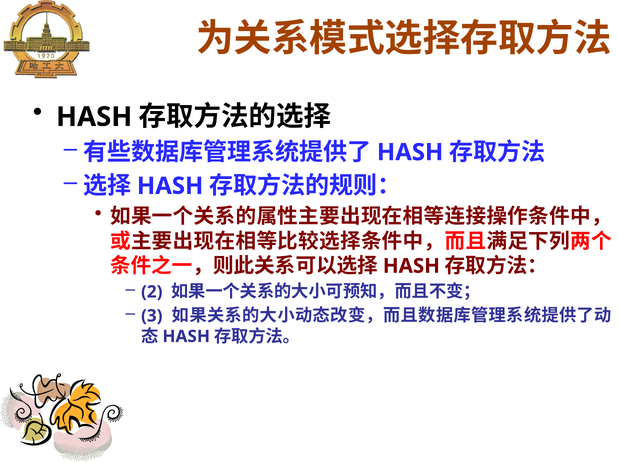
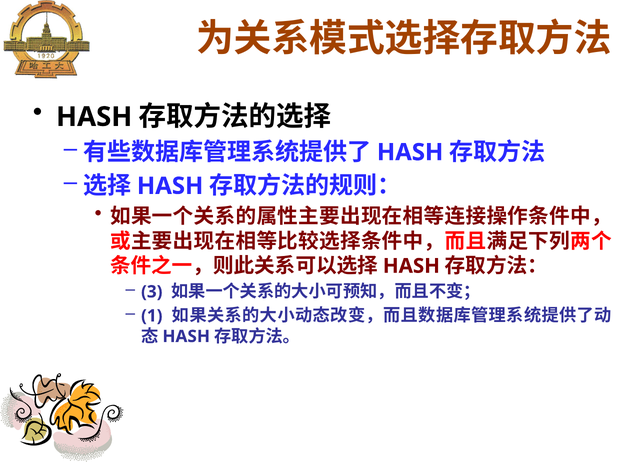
2: 2 -> 3
3: 3 -> 1
